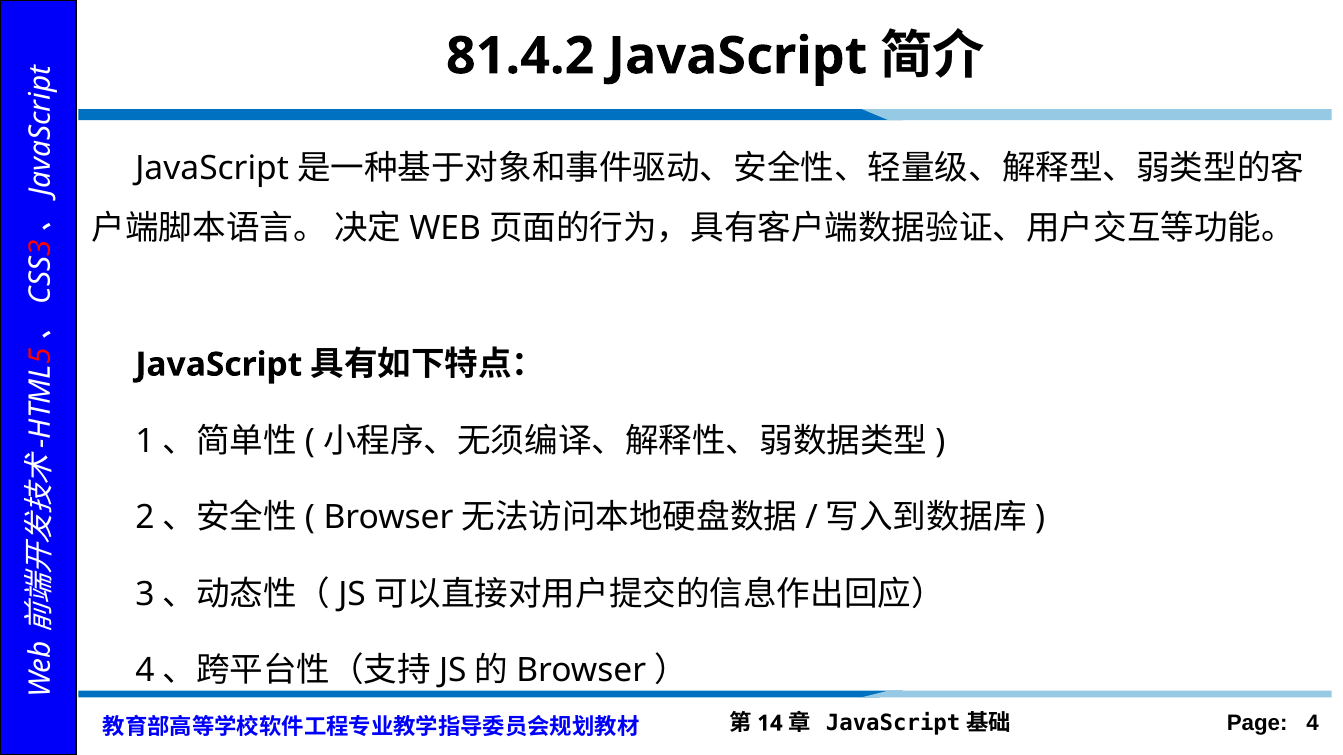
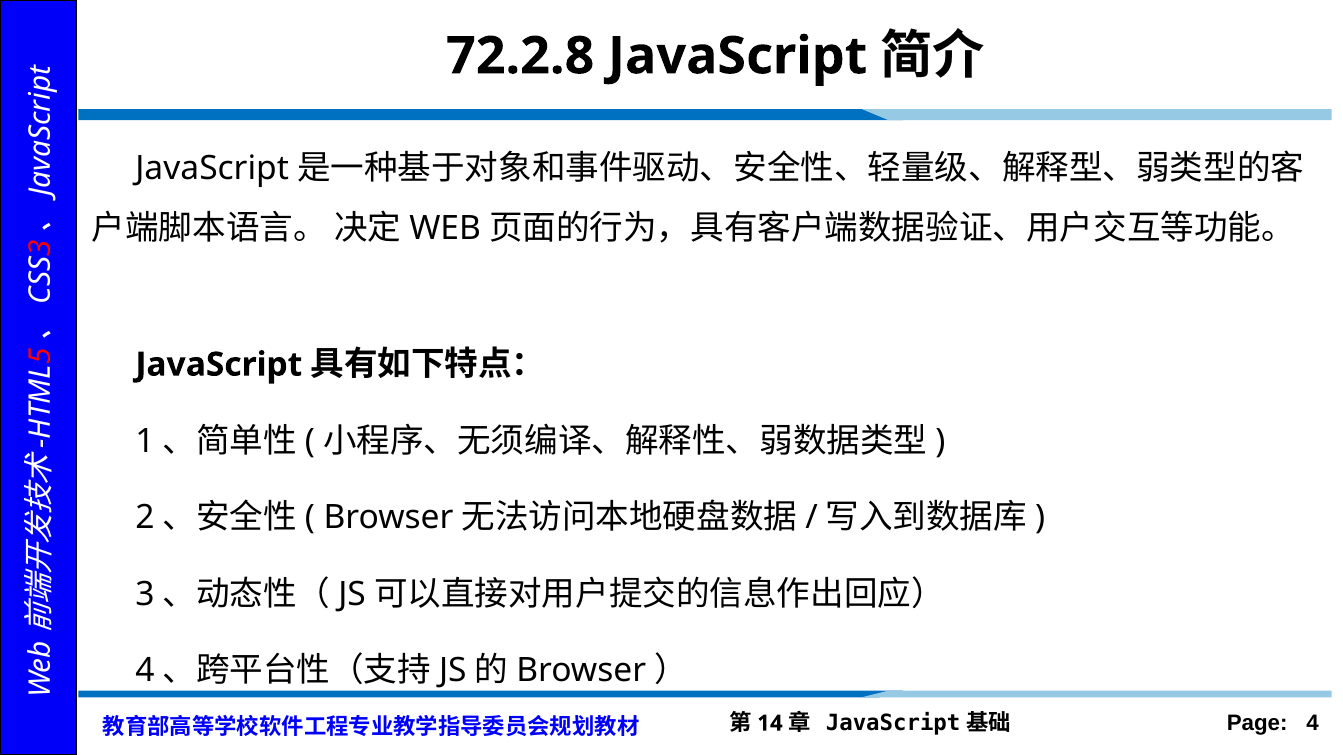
81.4.2: 81.4.2 -> 72.2.8
